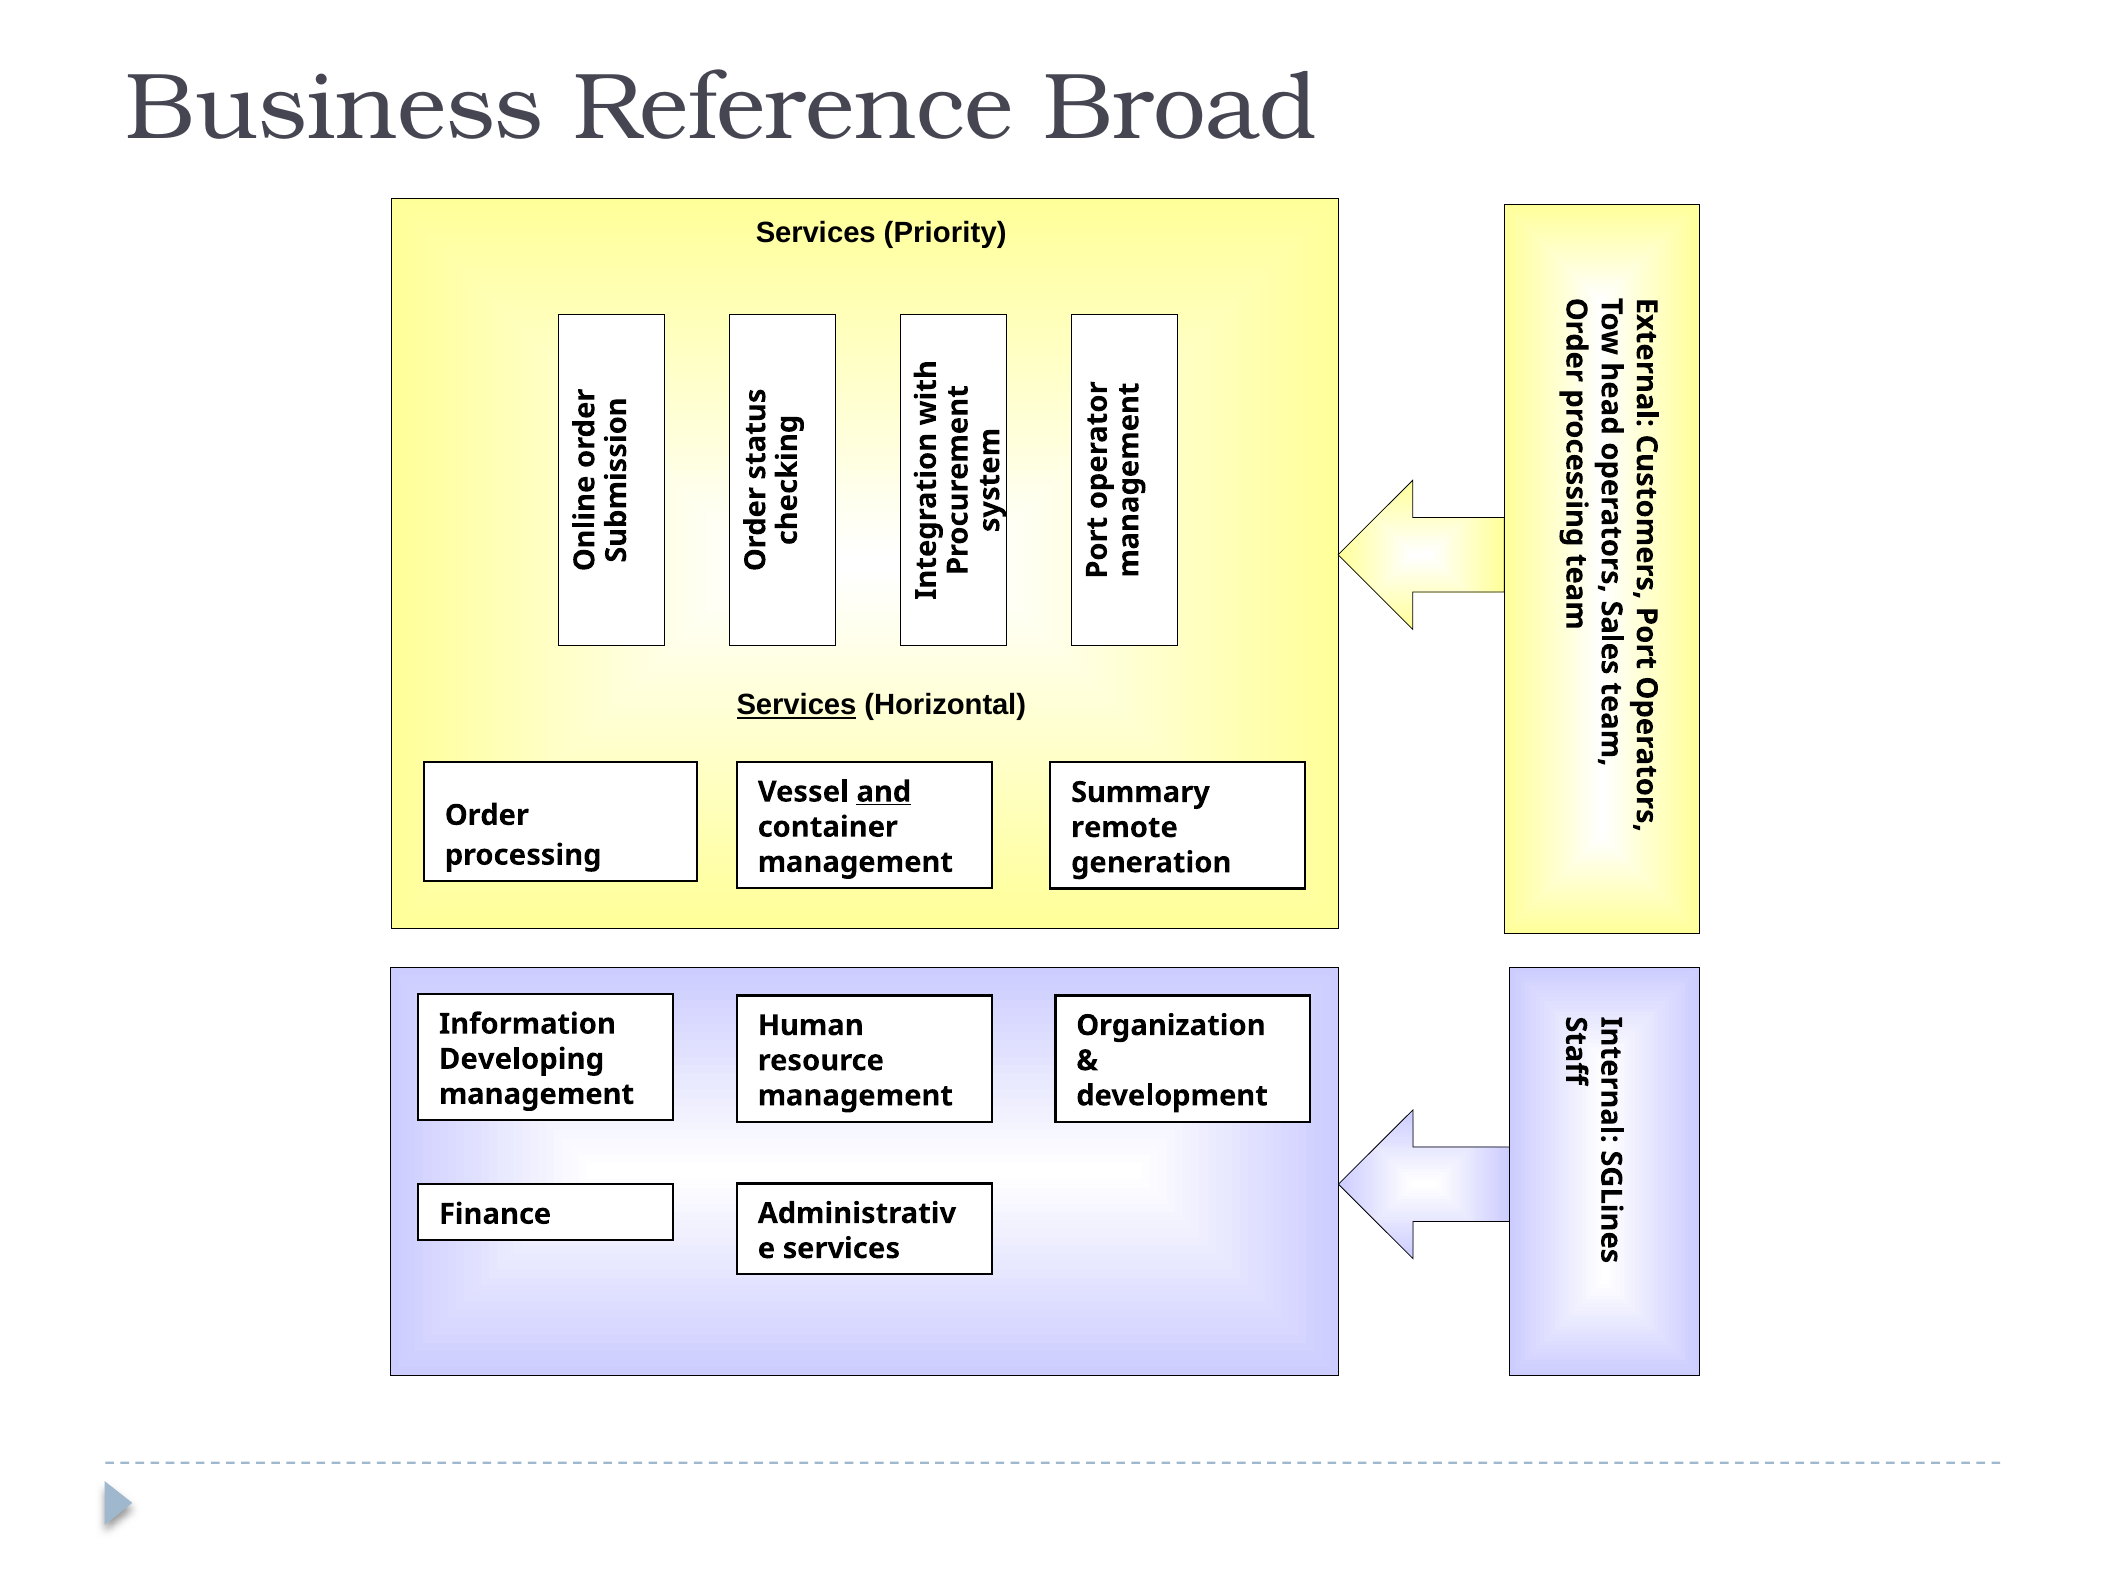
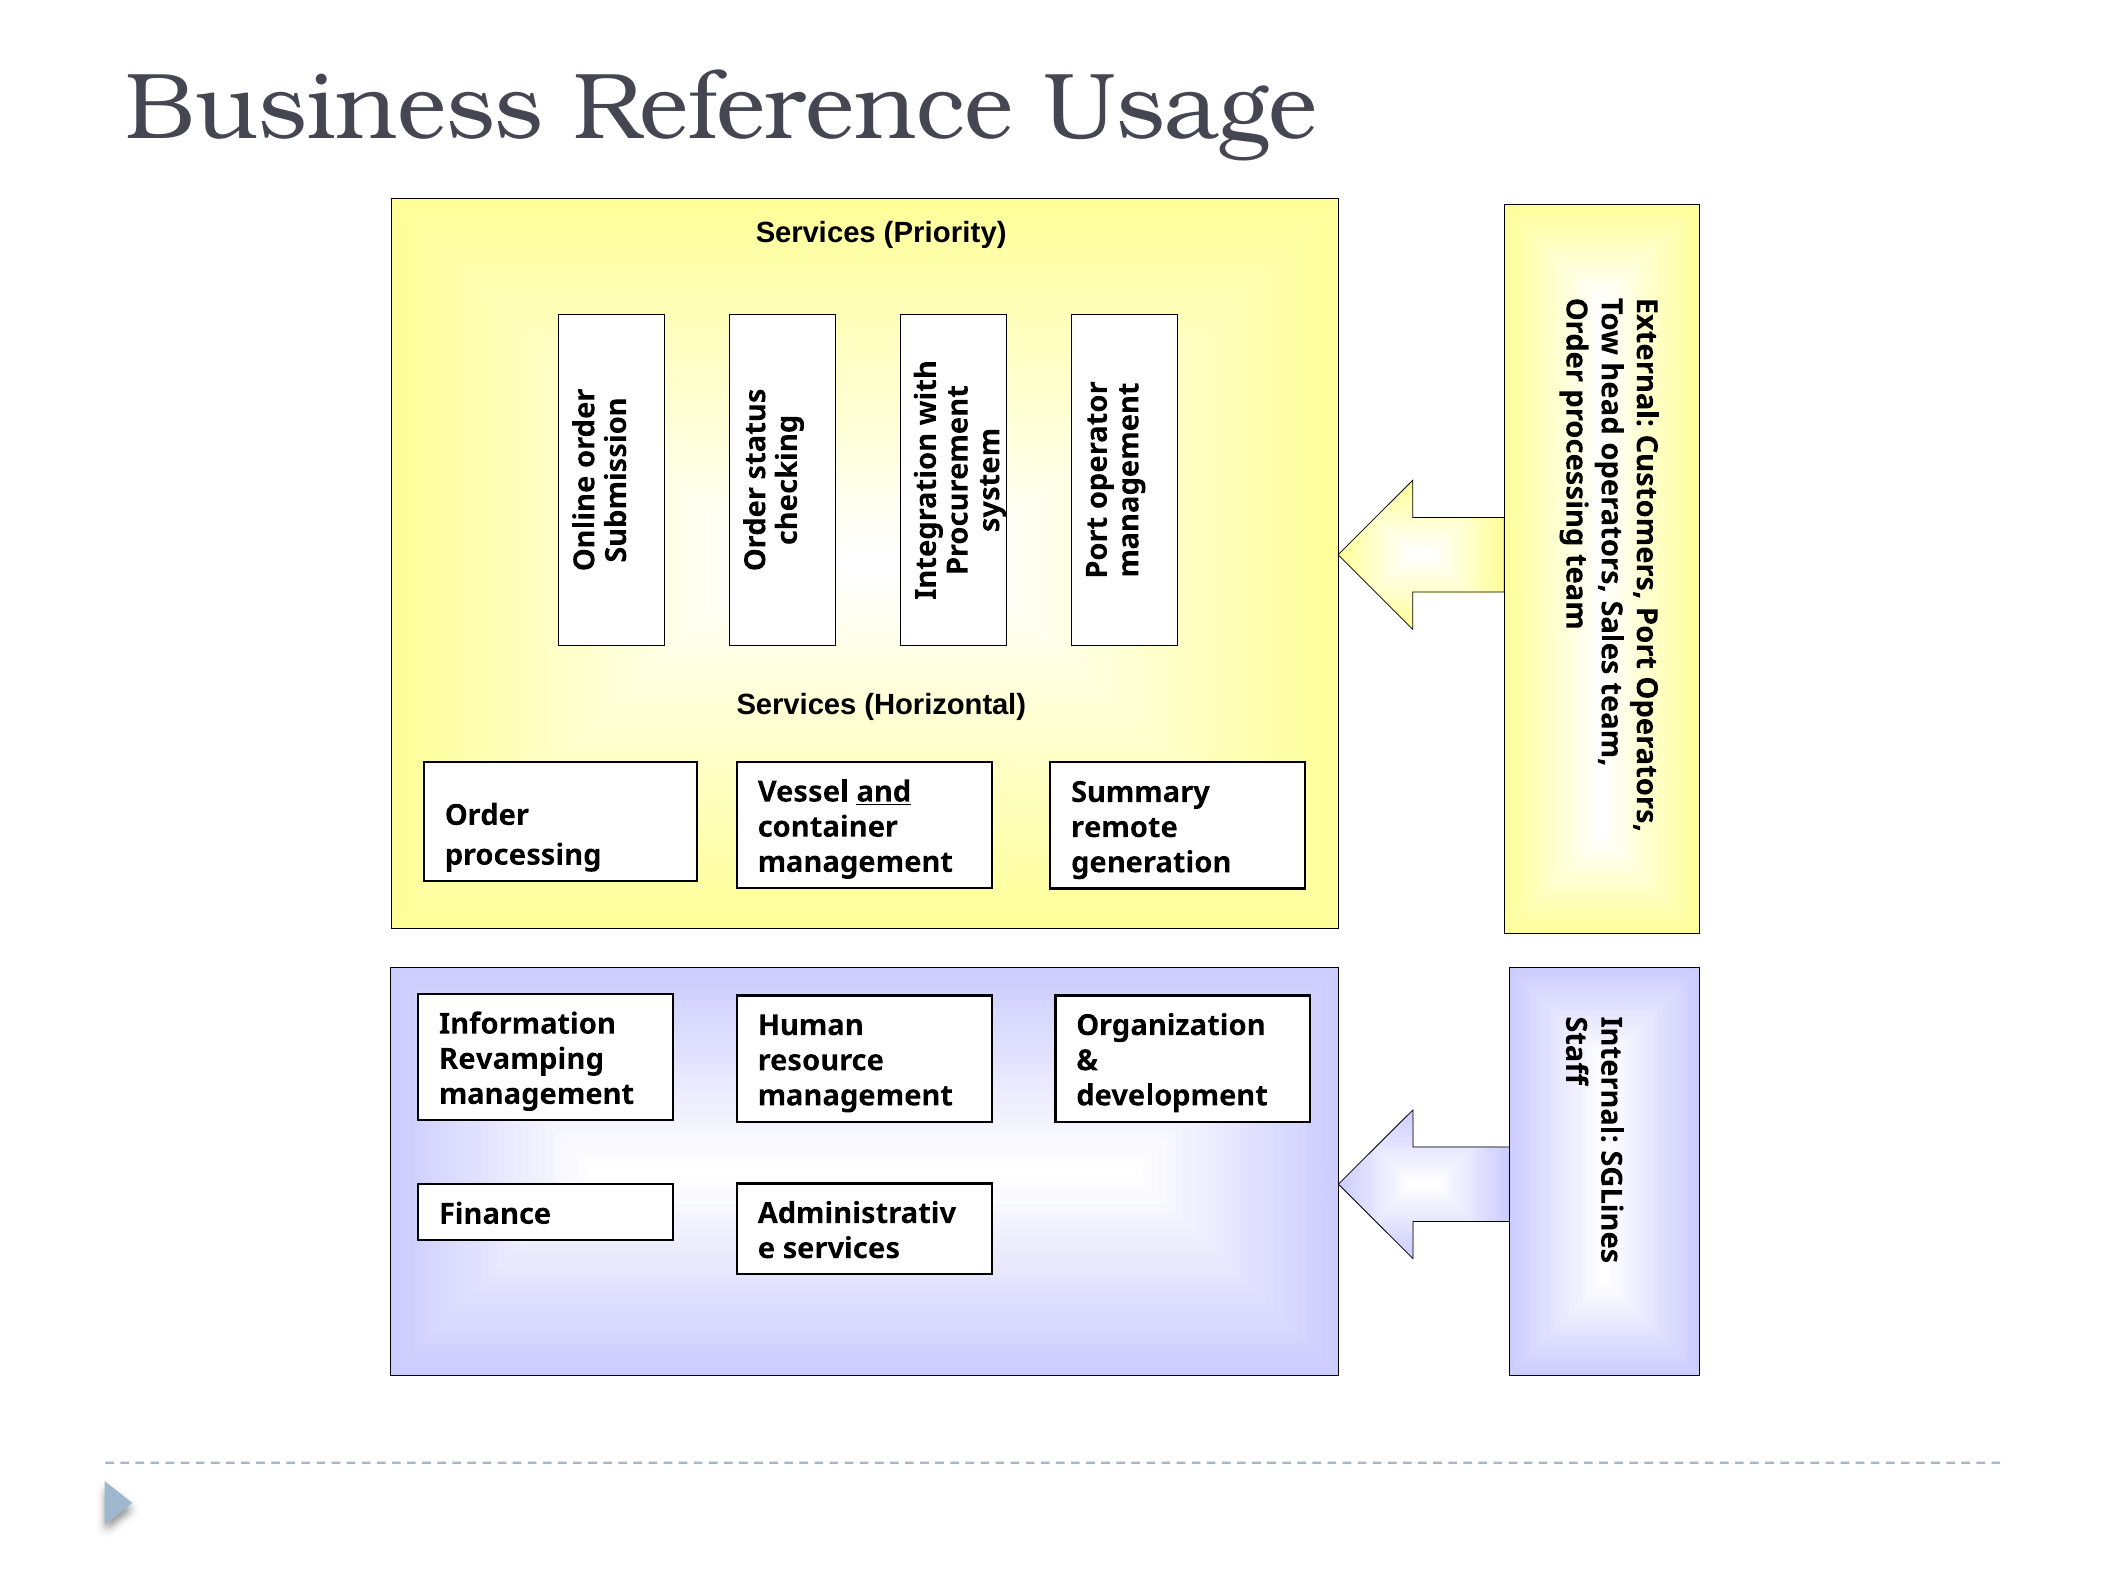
Broad: Broad -> Usage
Services at (796, 705) underline: present -> none
Developing: Developing -> Revamping
